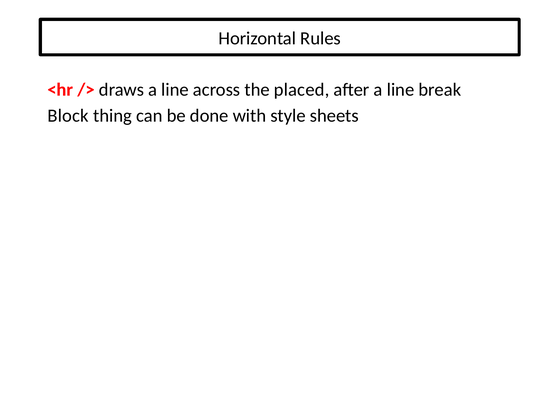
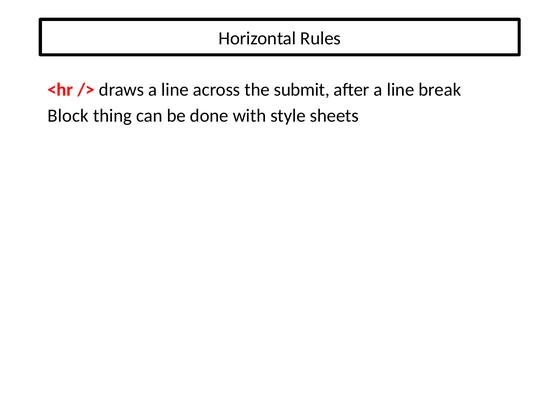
placed: placed -> submit
